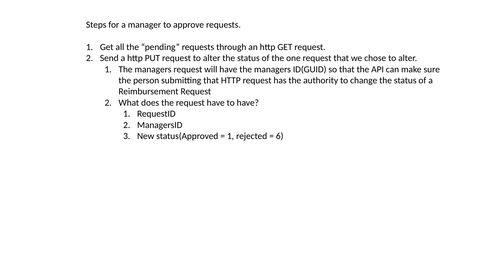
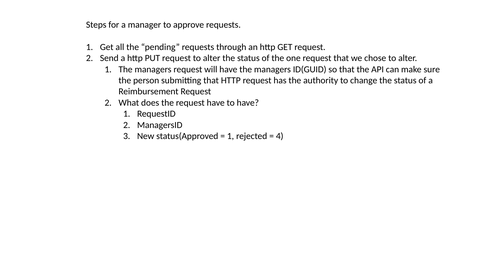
6: 6 -> 4
